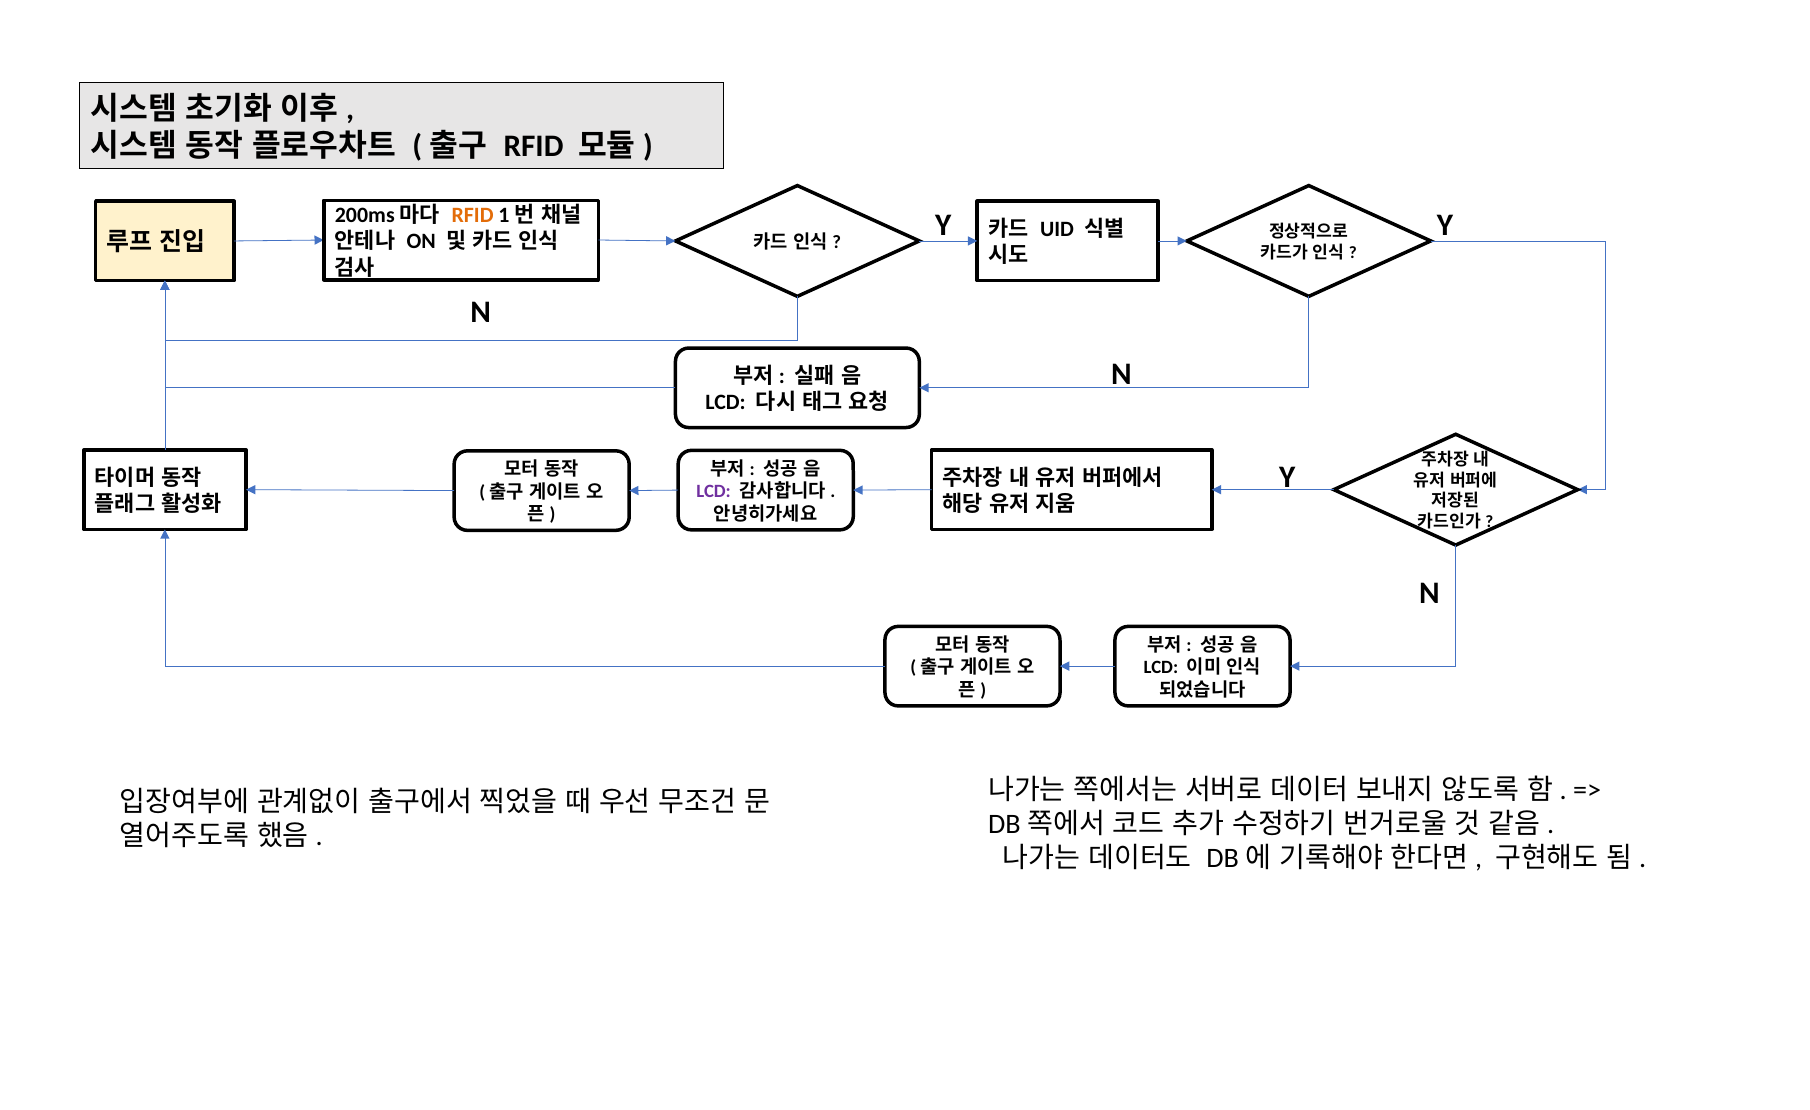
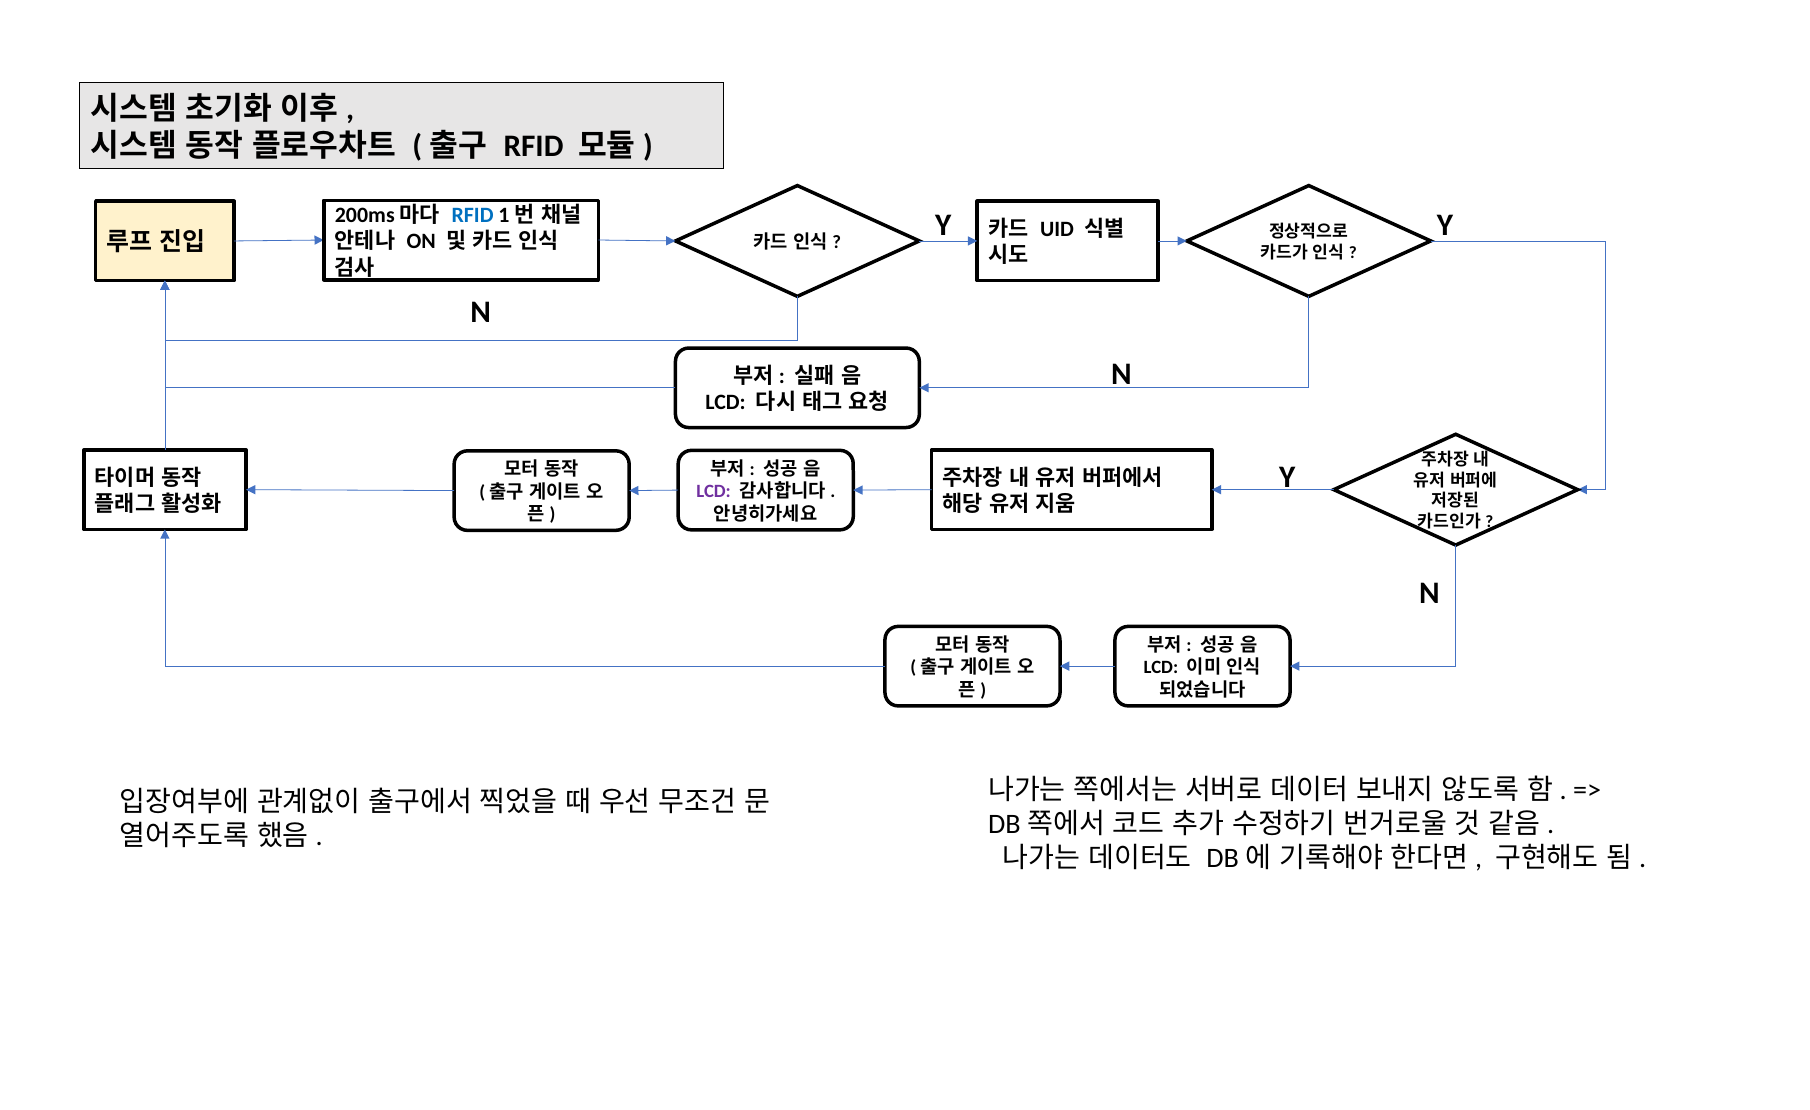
RFID at (473, 215) colour: orange -> blue
